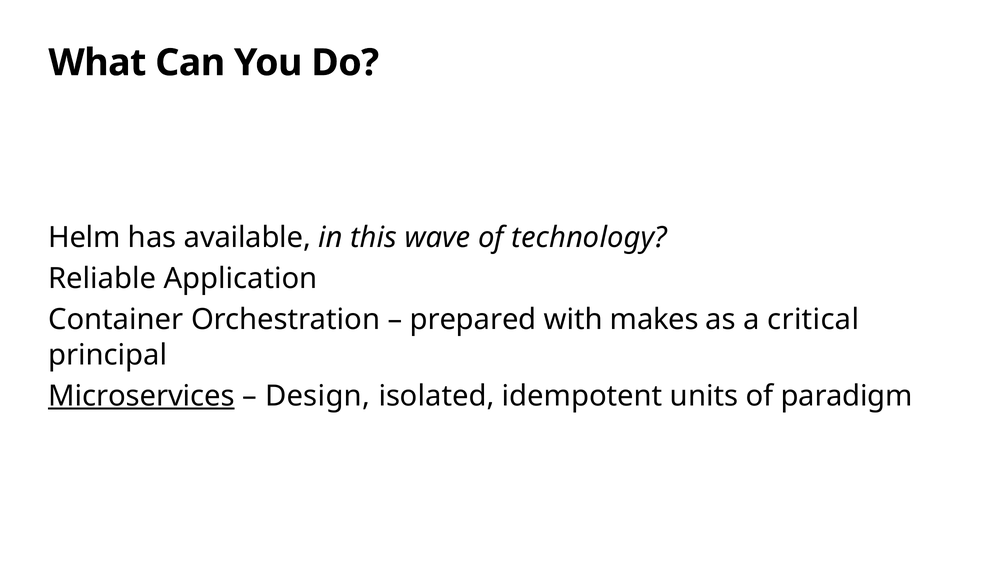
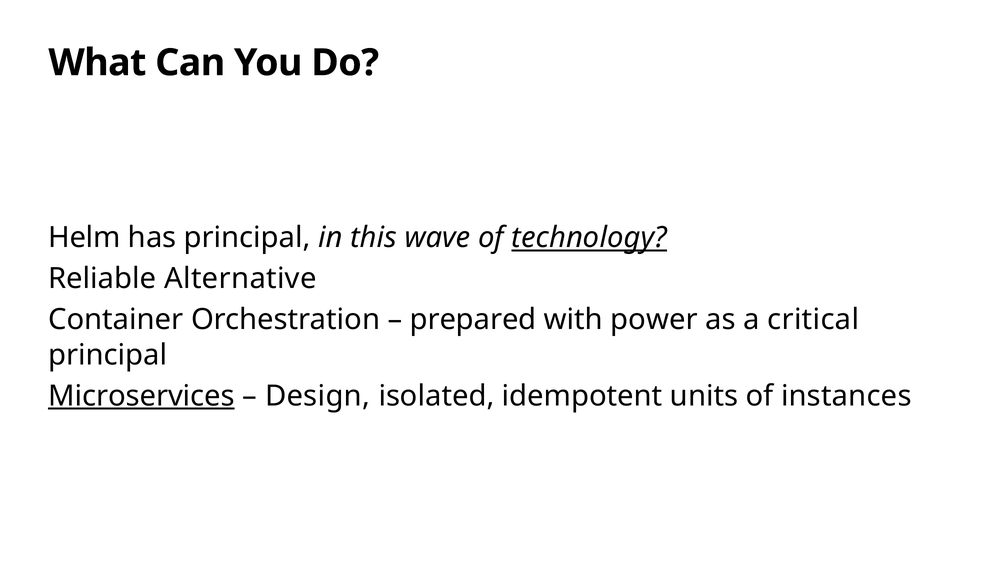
has available: available -> principal
technology underline: none -> present
Application: Application -> Alternative
makes: makes -> power
paradigm: paradigm -> instances
